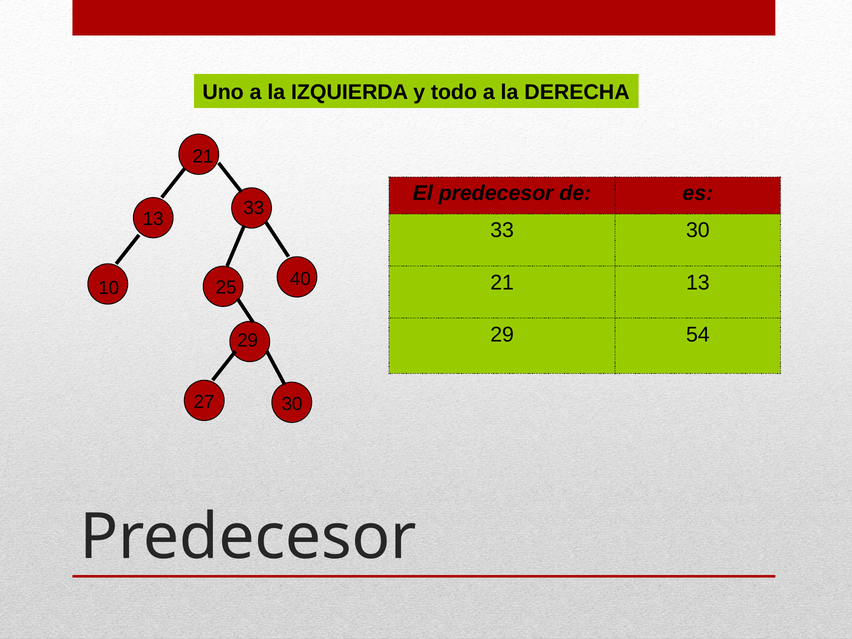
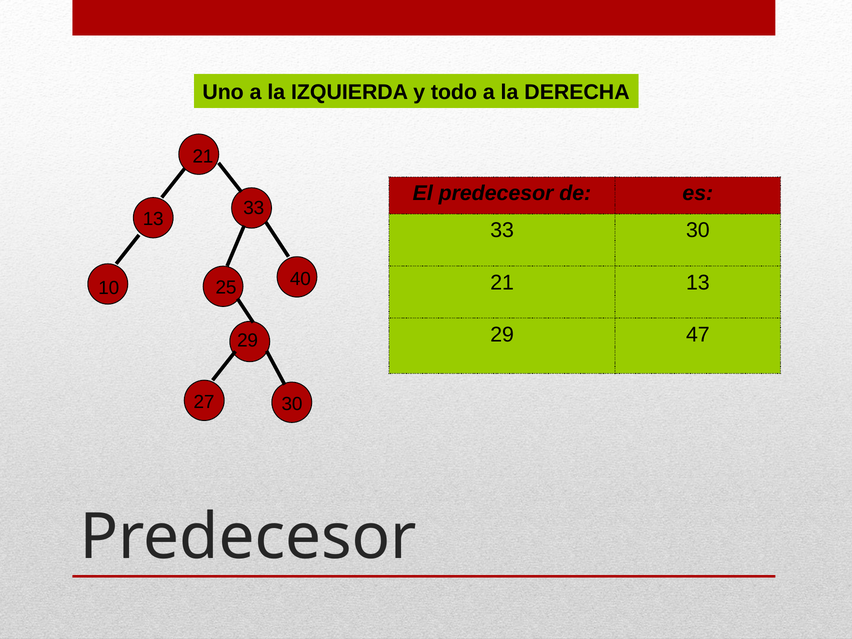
54: 54 -> 47
